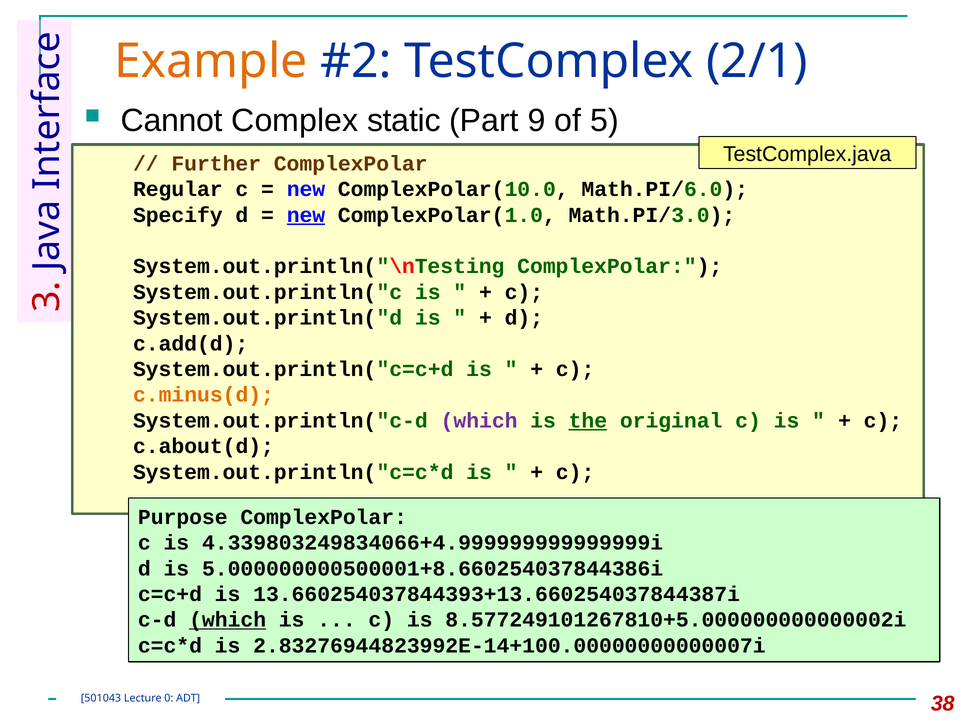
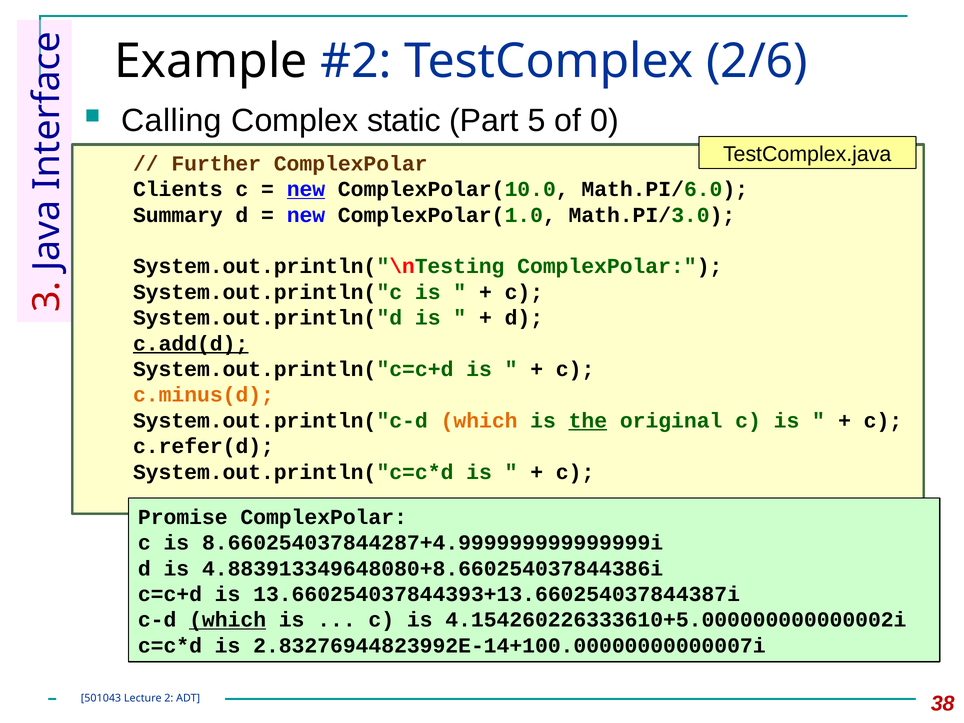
Example colour: orange -> black
2/1: 2/1 -> 2/6
Cannot: Cannot -> Calling
9: 9 -> 5
5: 5 -> 0
Regular: Regular -> Clients
new at (306, 189) underline: none -> present
Specify: Specify -> Summary
new at (306, 215) underline: present -> none
c.add(d underline: none -> present
which at (479, 421) colour: purple -> orange
c.about(d: c.about(d -> c.refer(d
Purpose: Purpose -> Promise
4.339803249834066+4.999999999999999i: 4.339803249834066+4.999999999999999i -> 8.660254037844287+4.999999999999999i
5.000000000500001+8.660254037844386i: 5.000000000500001+8.660254037844386i -> 4.883913349648080+8.660254037844386i
8.577249101267810+5.000000000000002i: 8.577249101267810+5.000000000000002i -> 4.154260226333610+5.000000000000002i
0: 0 -> 2
